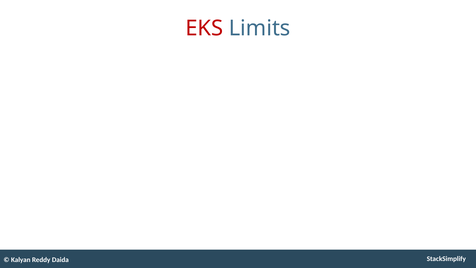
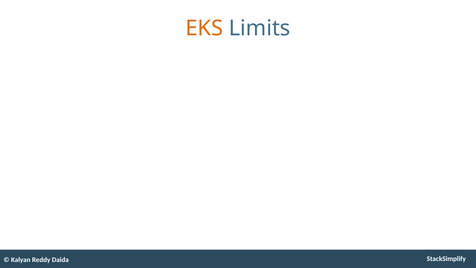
EKS colour: red -> orange
